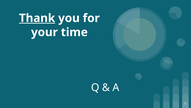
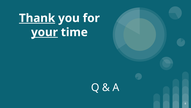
your underline: none -> present
